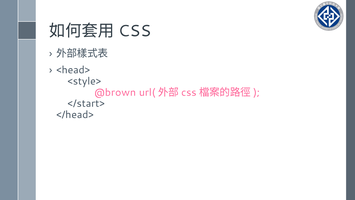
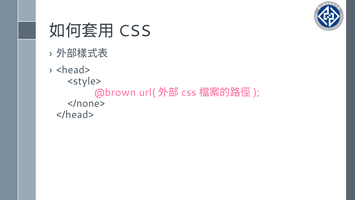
</start>: </start> -> </none>
